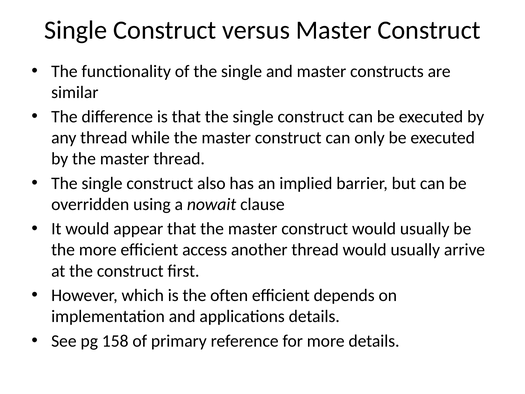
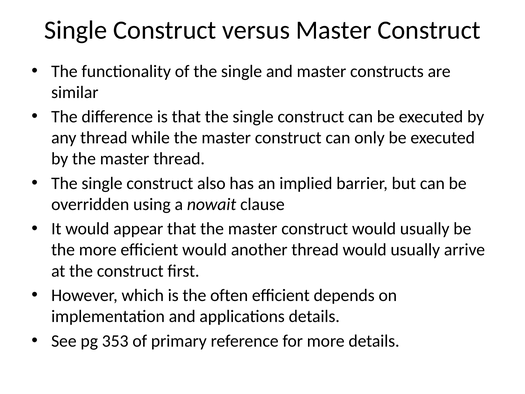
efficient access: access -> would
158: 158 -> 353
